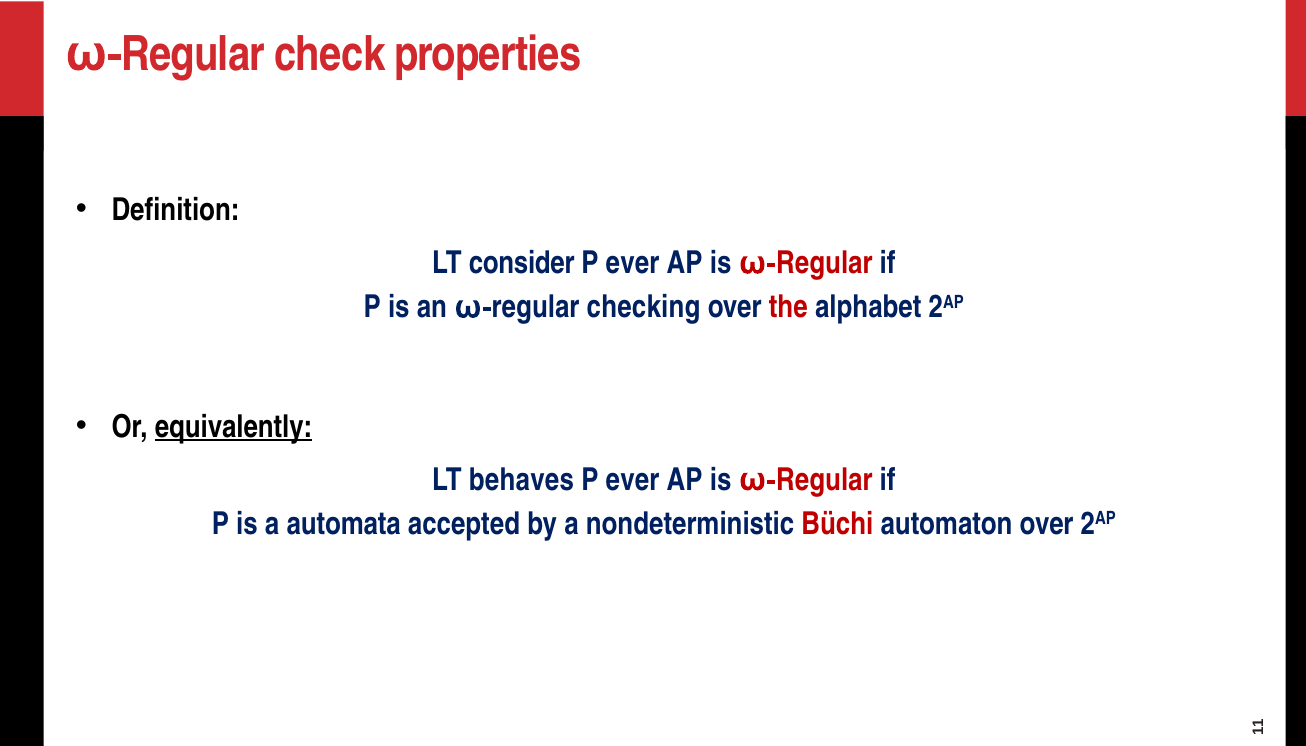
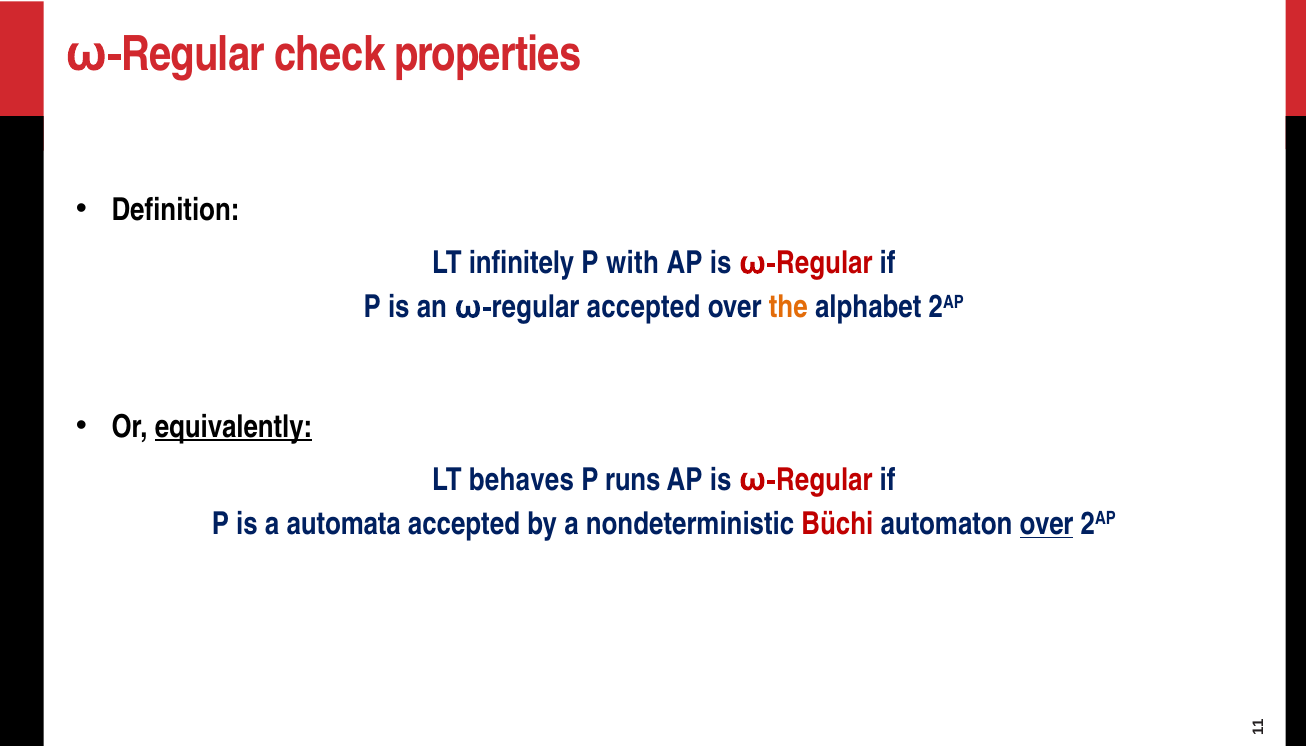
consider: consider -> infinitely
ever at (633, 263): ever -> with
checking at (644, 307): checking -> accepted
the colour: red -> orange
ever at (633, 480): ever -> runs
over at (1047, 524) underline: none -> present
